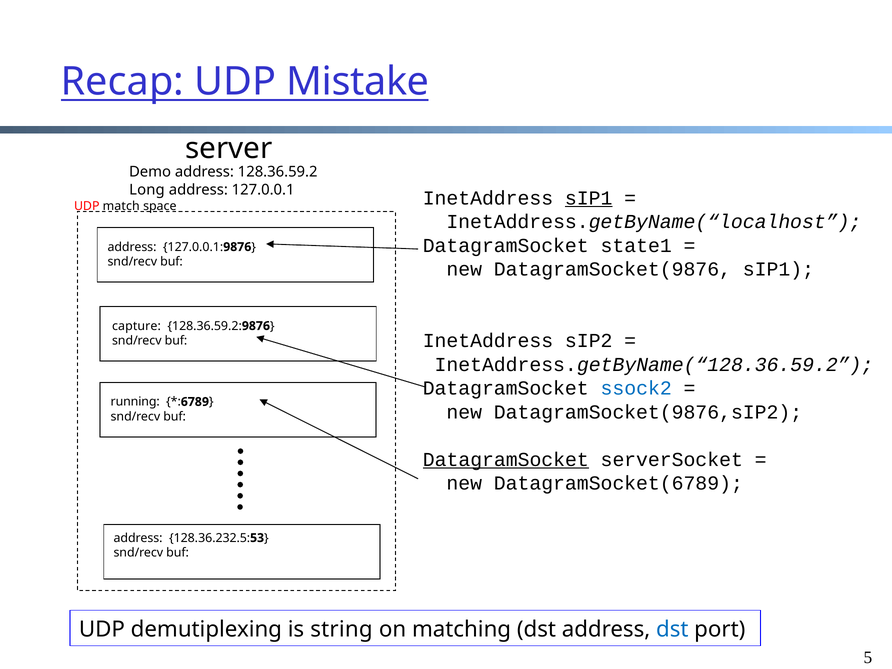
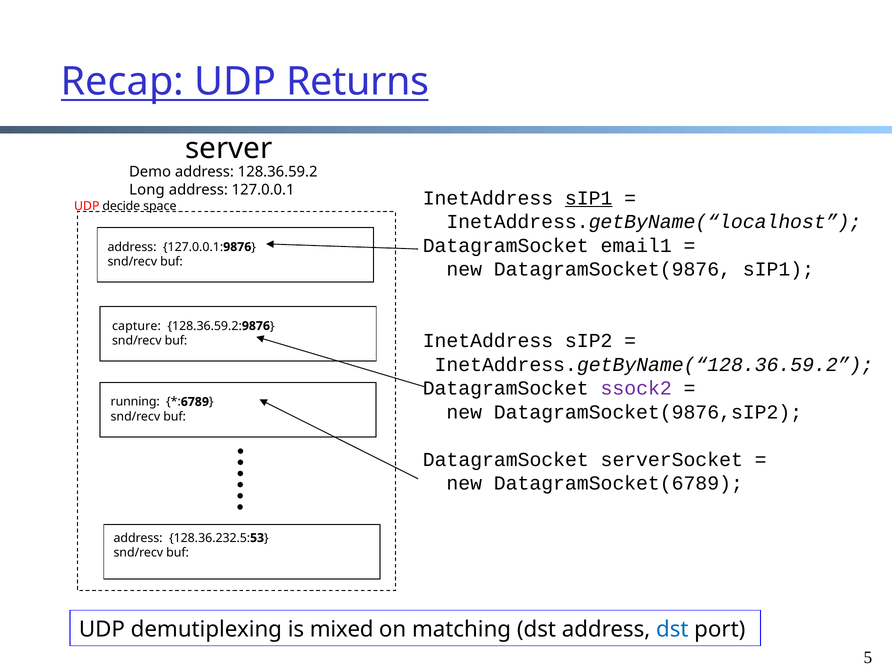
Mistake: Mistake -> Returns
match: match -> decide
state1: state1 -> email1
ssock2 colour: blue -> purple
DatagramSocket at (506, 460) underline: present -> none
string: string -> mixed
